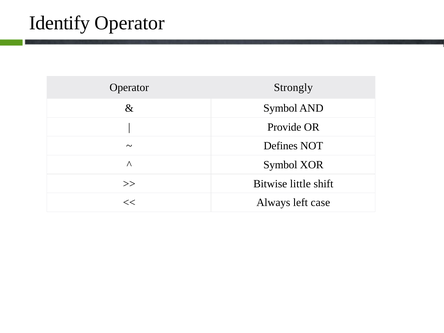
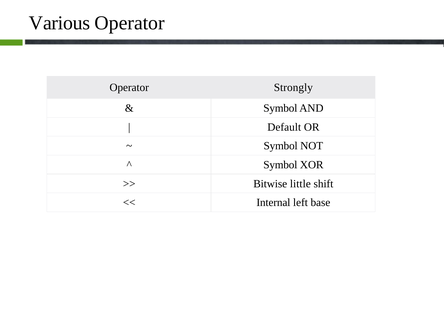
Identify: Identify -> Various
Provide: Provide -> Default
Defines at (281, 146): Defines -> Symbol
Always: Always -> Internal
case: case -> base
